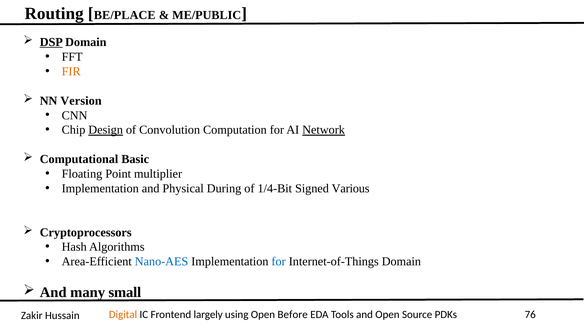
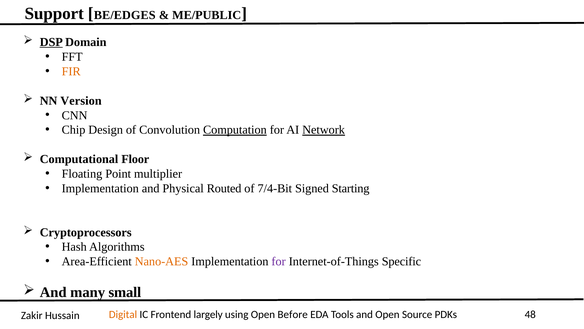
Routing: Routing -> Support
BE/PLACE: BE/PLACE -> BE/EDGES
Design underline: present -> none
Computation underline: none -> present
Basic: Basic -> Floor
During: During -> Routed
1/4-Bit: 1/4-Bit -> 7/4-Bit
Various: Various -> Starting
Nano-AES colour: blue -> orange
for at (279, 261) colour: blue -> purple
Internet-of-Things Domain: Domain -> Specific
76: 76 -> 48
